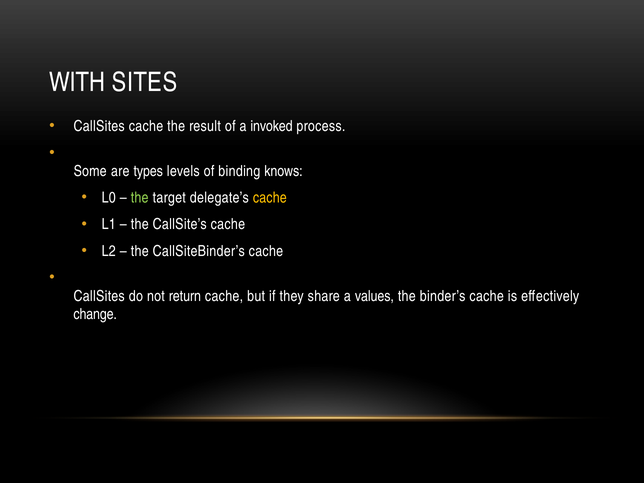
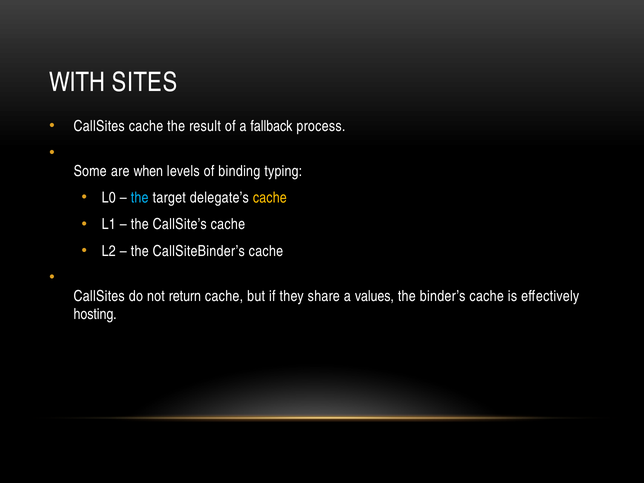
invoked: invoked -> fallback
types: types -> when
knows: knows -> typing
the at (140, 198) colour: light green -> light blue
change: change -> hosting
